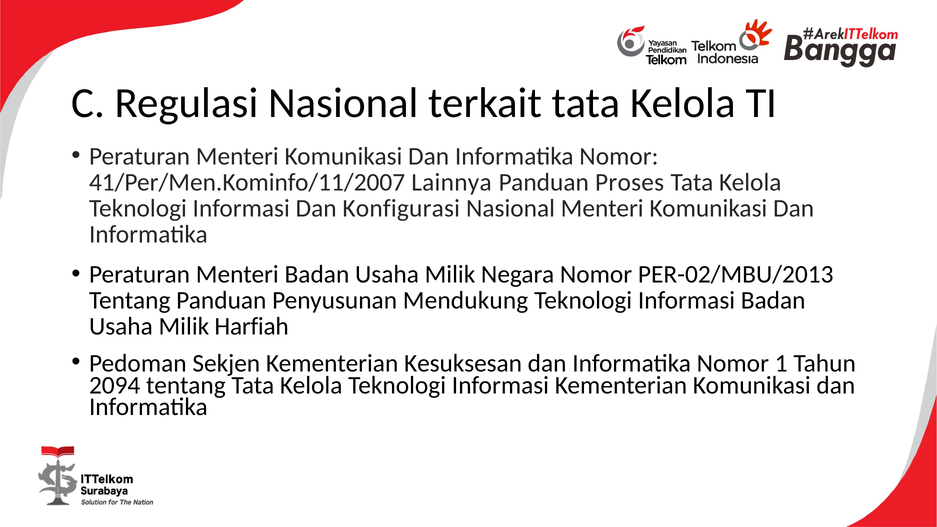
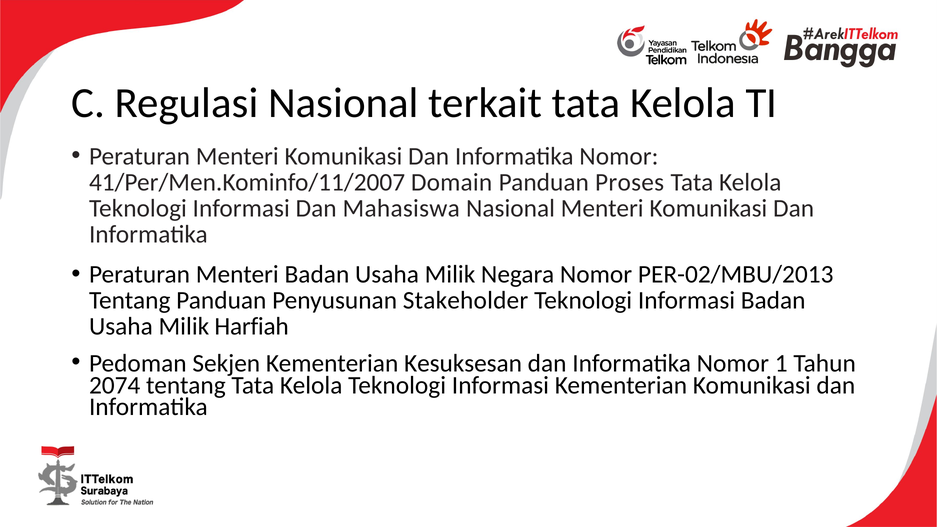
Lainnya: Lainnya -> Domain
Konfigurasi: Konfigurasi -> Mahasiswa
Mendukung: Mendukung -> Stakeholder
2094: 2094 -> 2074
